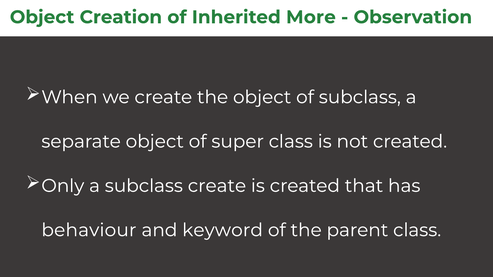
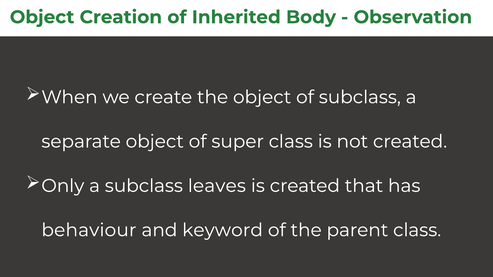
More: More -> Body
subclass create: create -> leaves
